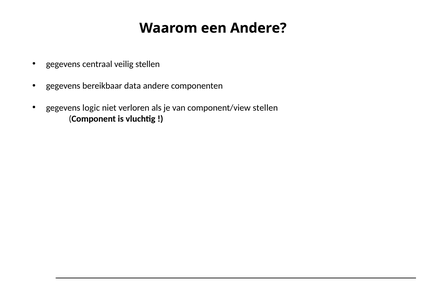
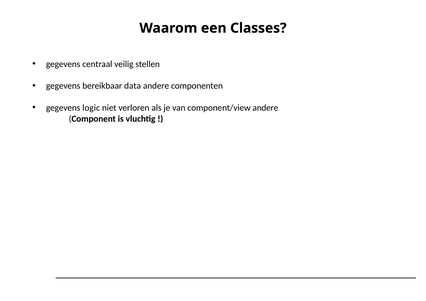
een Andere: Andere -> Classes
component/view stellen: stellen -> andere
